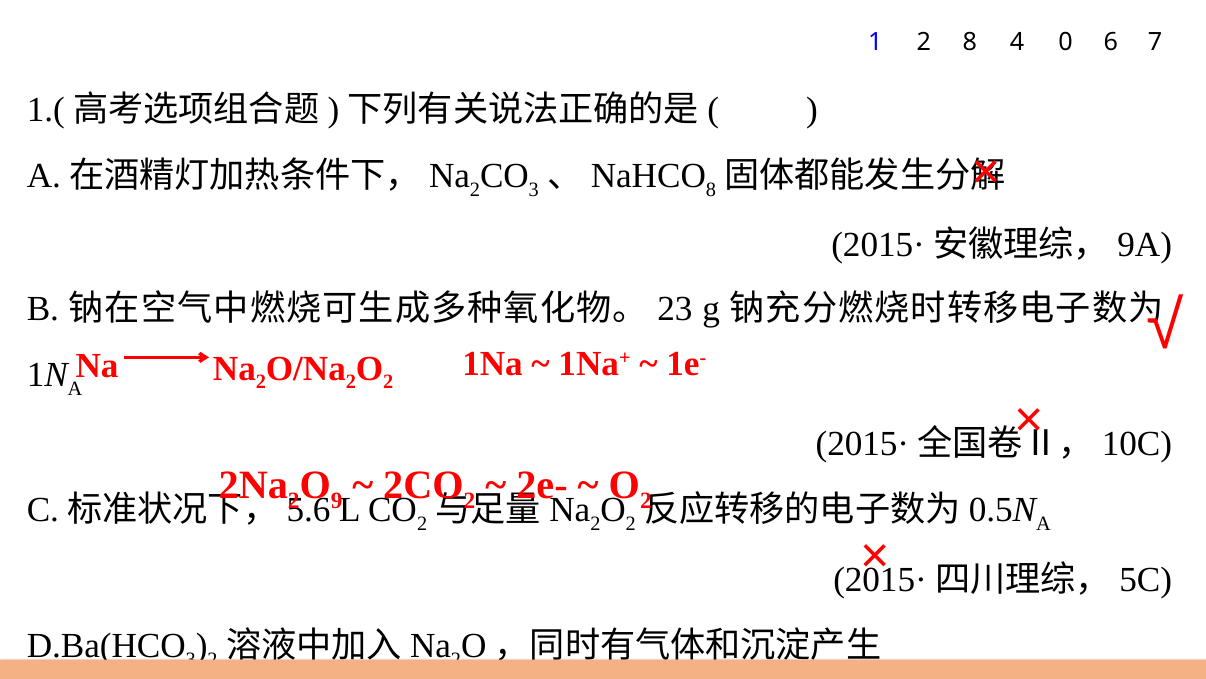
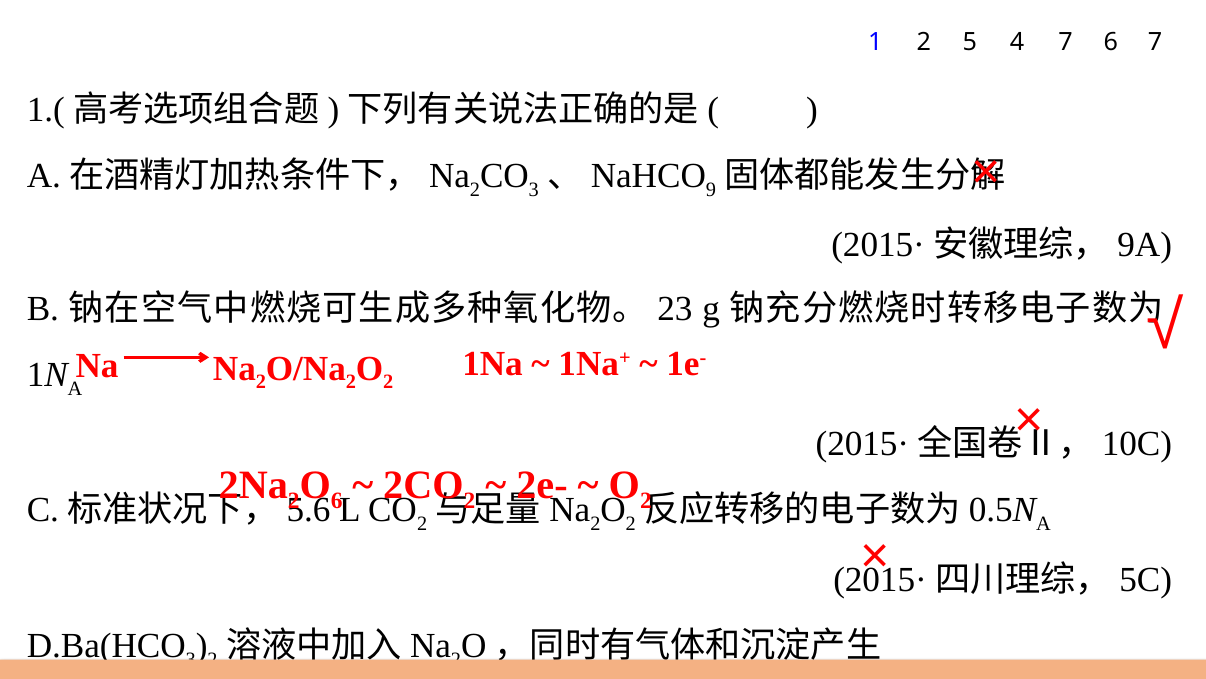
2 8: 8 -> 5
4 0: 0 -> 7
8 at (711, 190): 8 -> 9
9 at (337, 500): 9 -> 6
